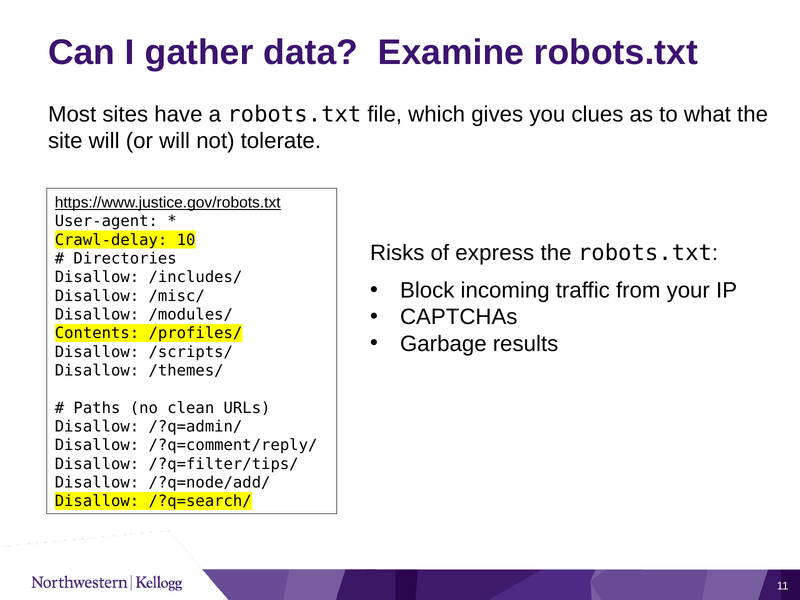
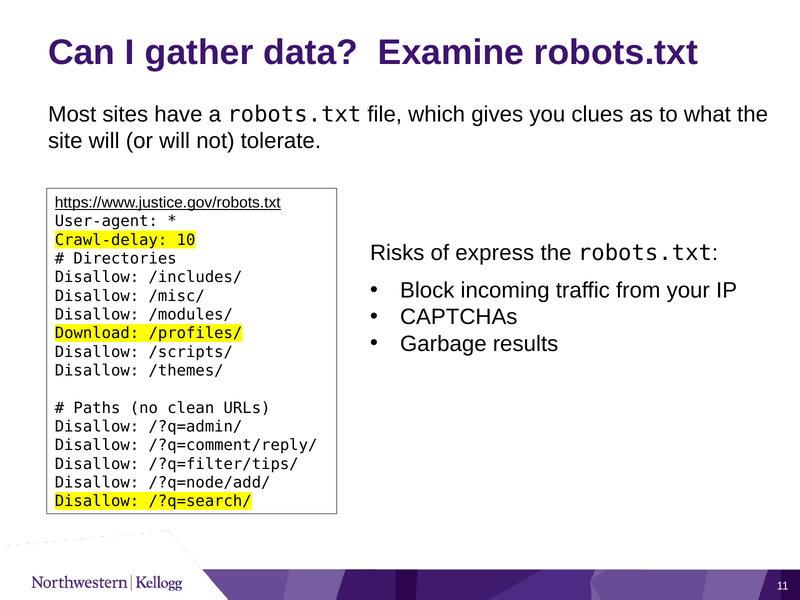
Contents: Contents -> Download
